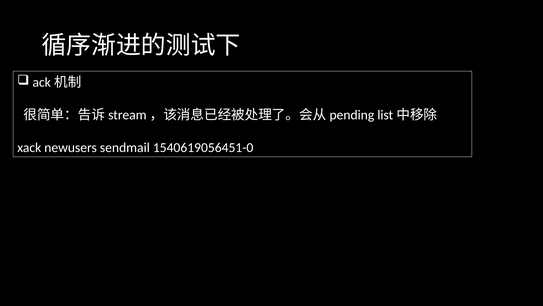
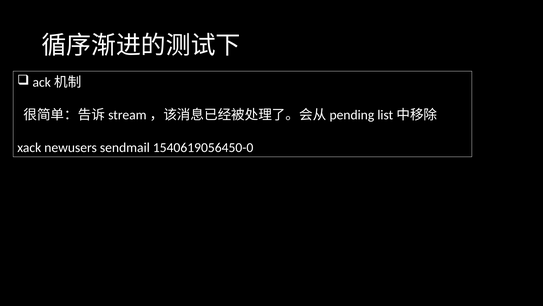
1540619056451-0: 1540619056451-0 -> 1540619056450-0
